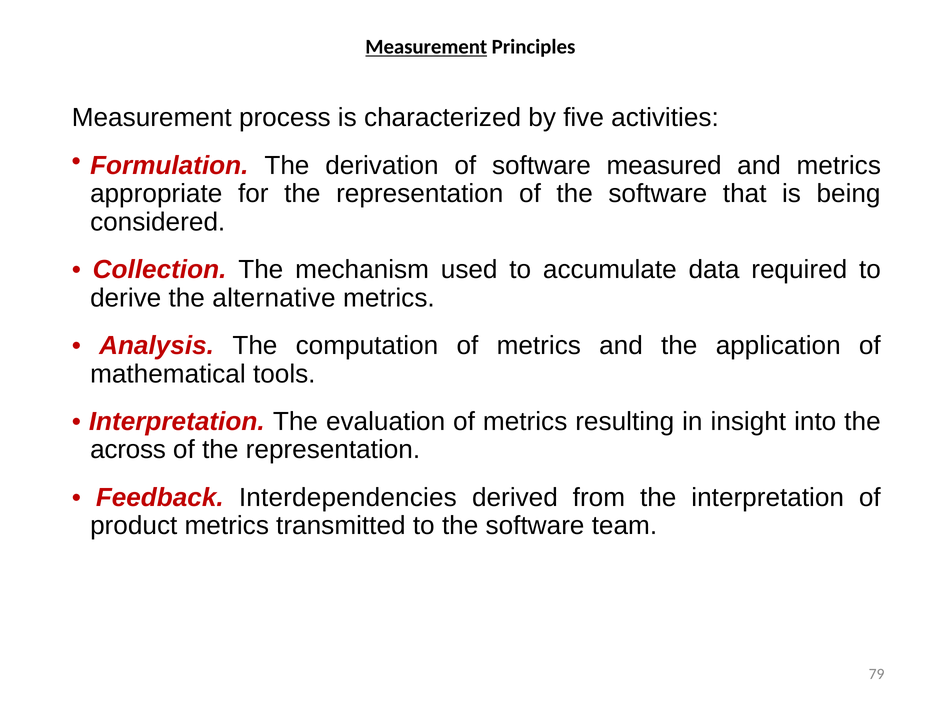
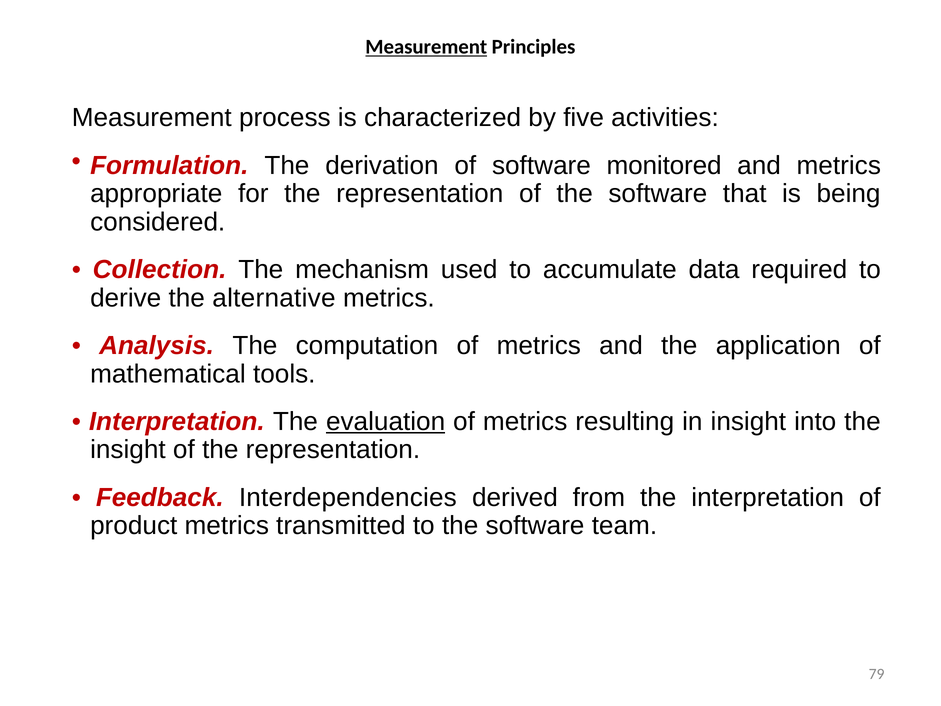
measured: measured -> monitored
evaluation underline: none -> present
across at (128, 450): across -> insight
